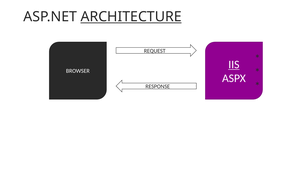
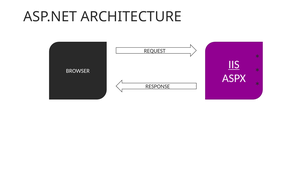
ARCHITECTURE underline: present -> none
